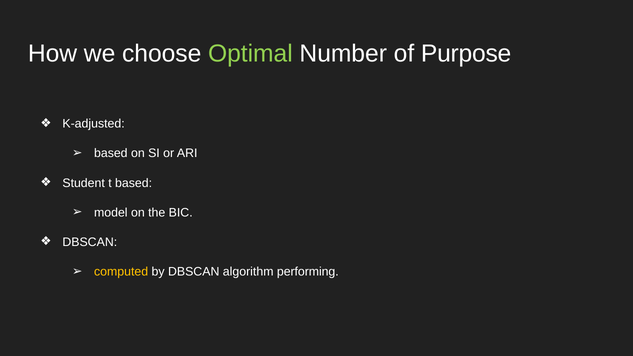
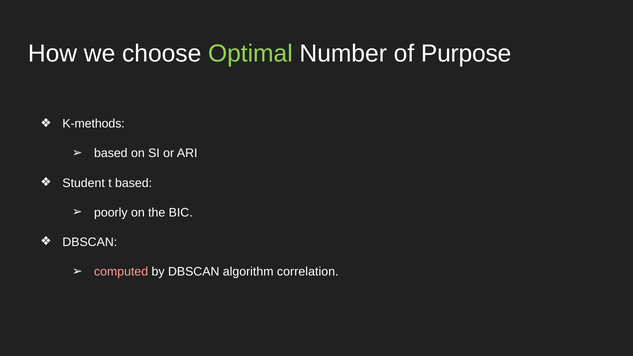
K-adjusted: K-adjusted -> K-methods
model: model -> poorly
computed colour: yellow -> pink
performing: performing -> correlation
